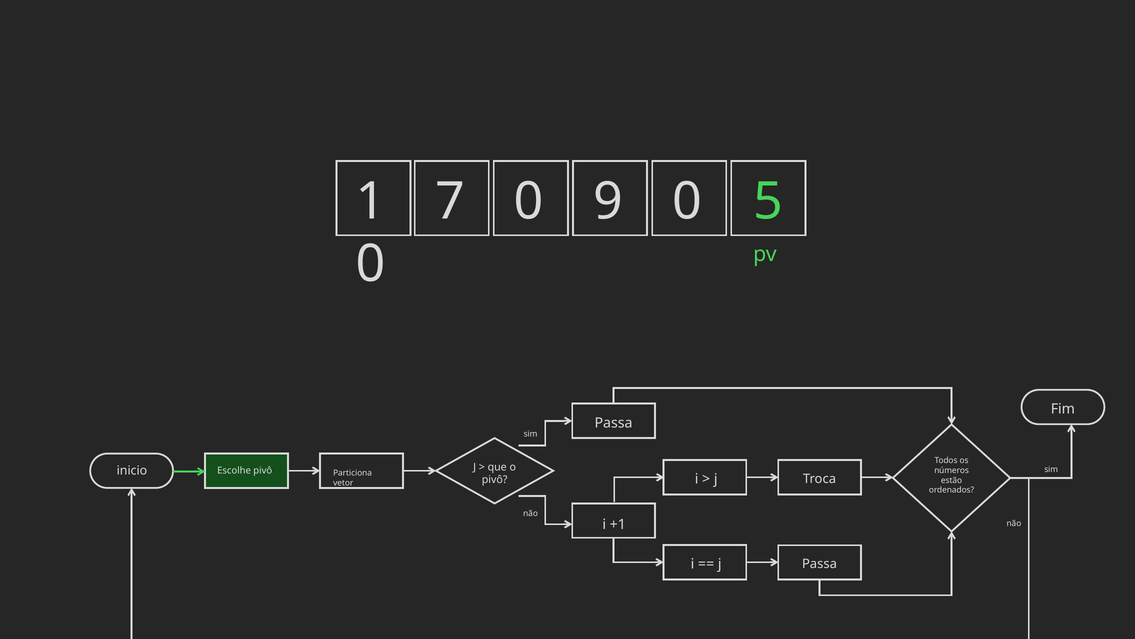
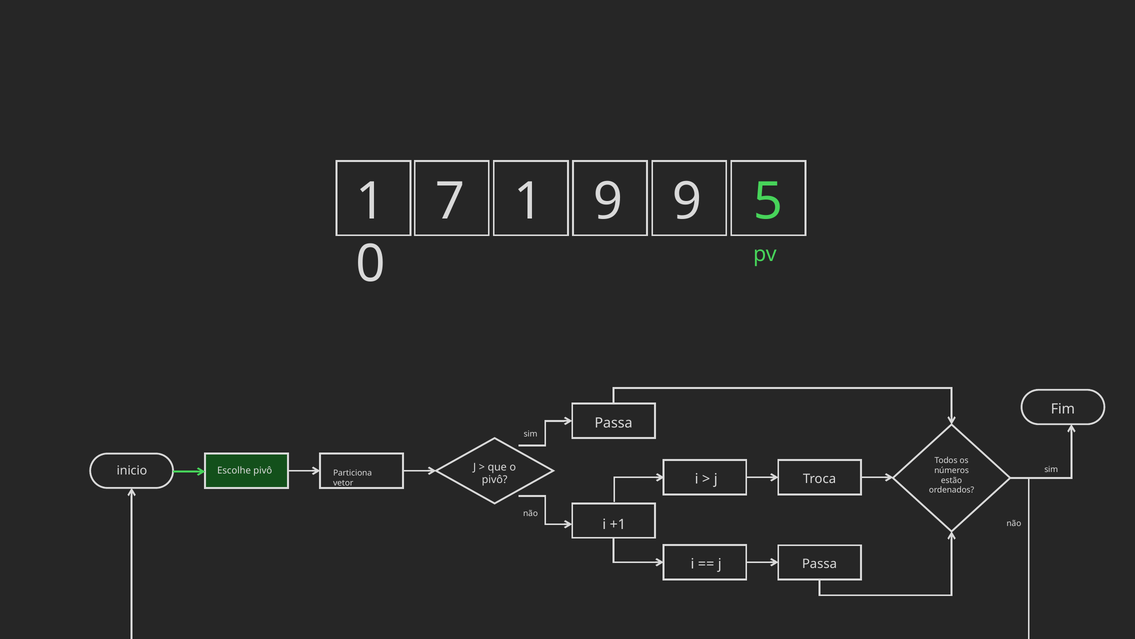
7 0: 0 -> 1
9 0: 0 -> 9
